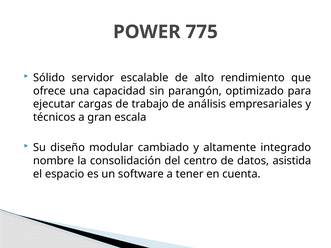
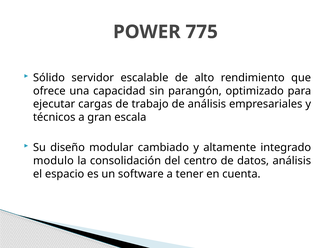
nombre: nombre -> modulo
datos asistida: asistida -> análisis
